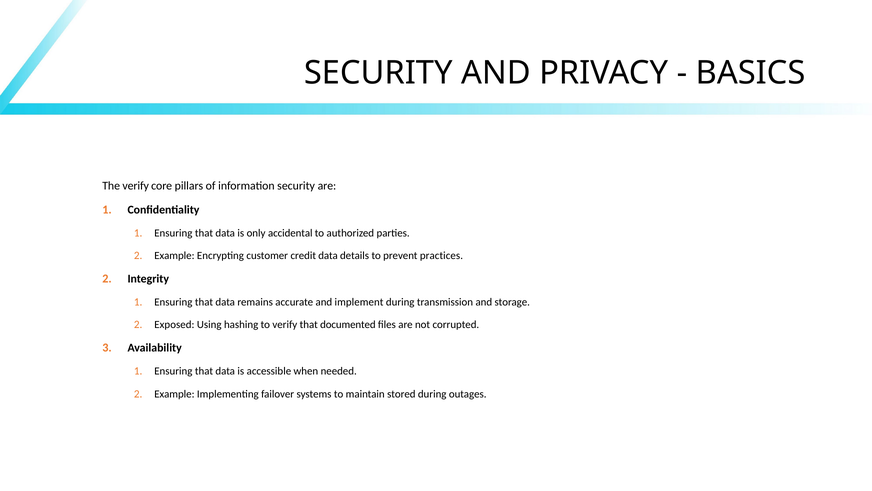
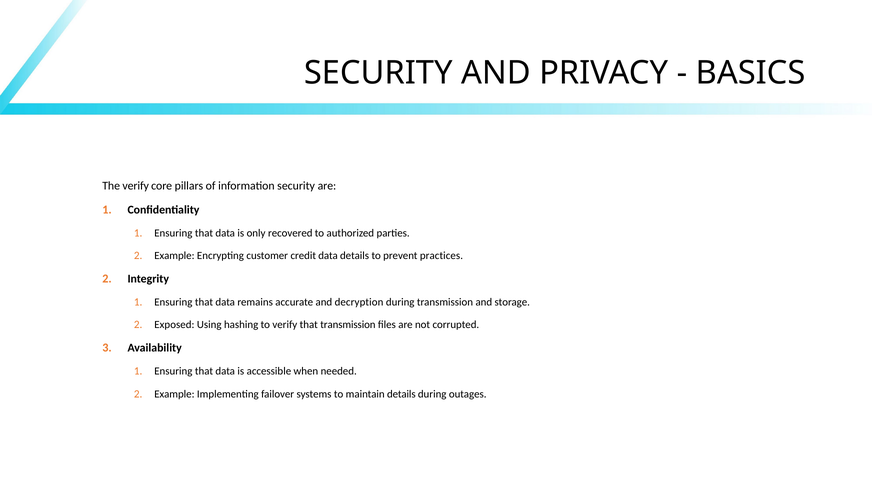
accidental: accidental -> recovered
implement: implement -> decryption
that documented: documented -> transmission
maintain stored: stored -> details
